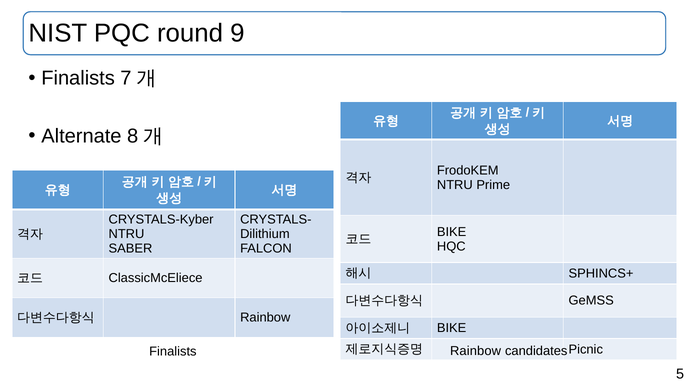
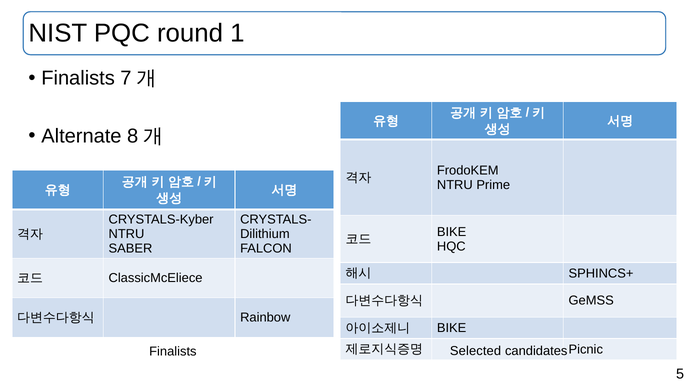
9: 9 -> 1
Finalists Rainbow: Rainbow -> Selected
